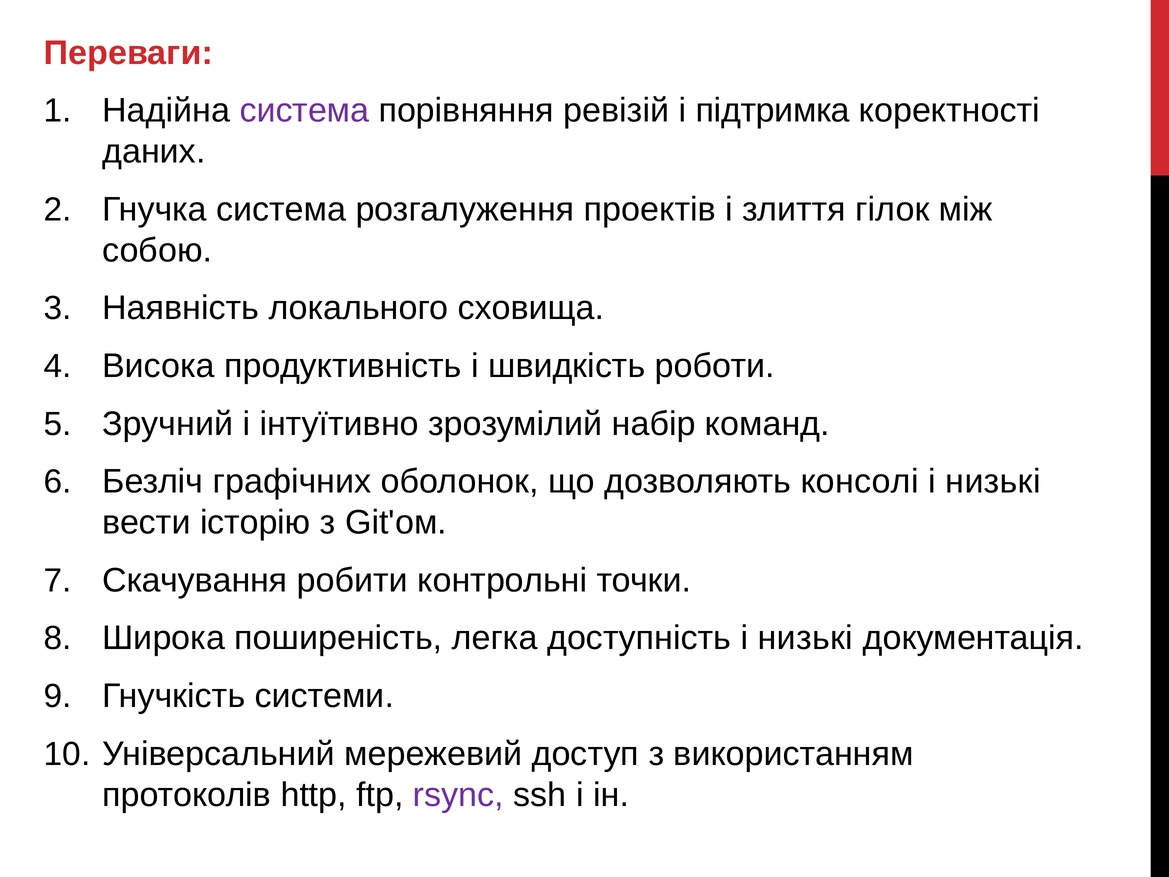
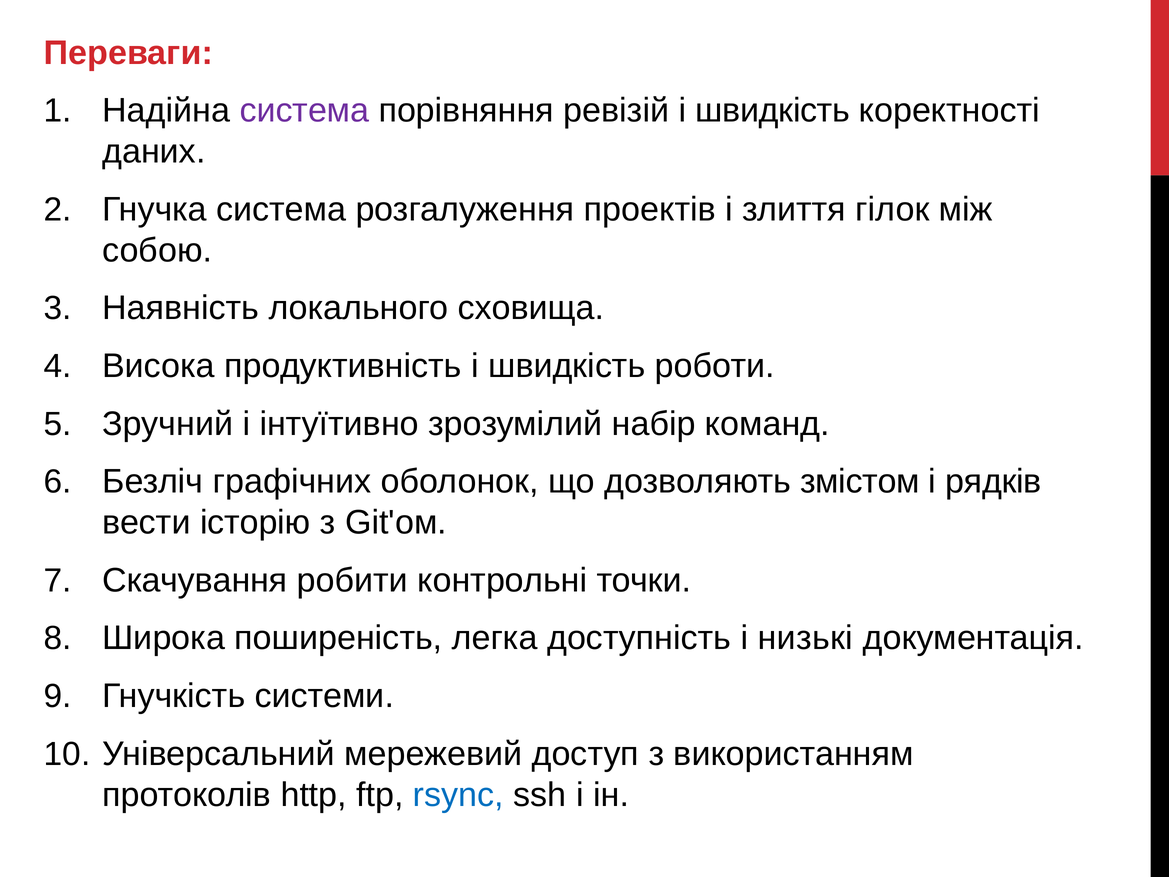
ревізій і підтримка: підтримка -> швидкість
консолі: консолі -> змістом
низькі at (993, 481): низькі -> рядків
rsync colour: purple -> blue
